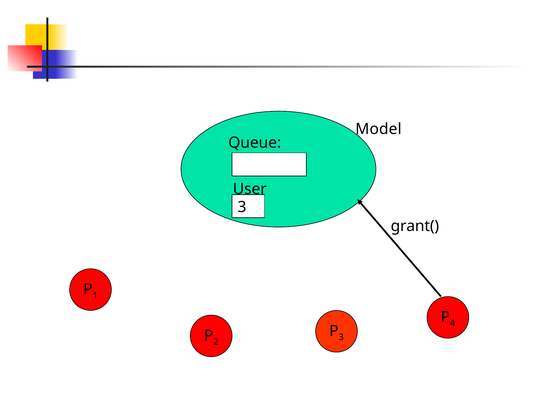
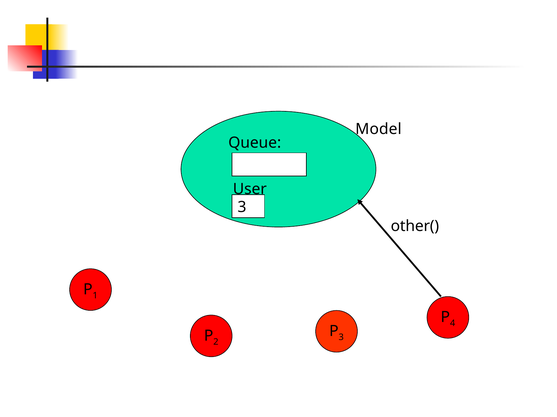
grant(: grant( -> other(
